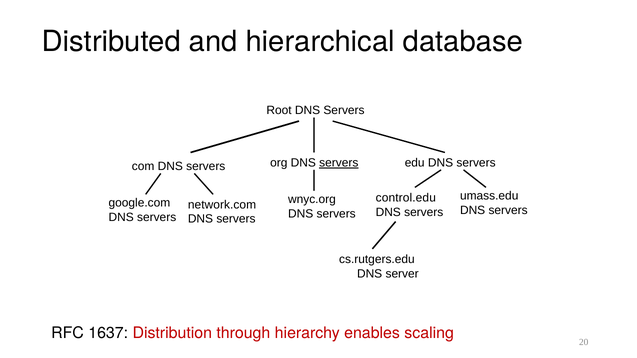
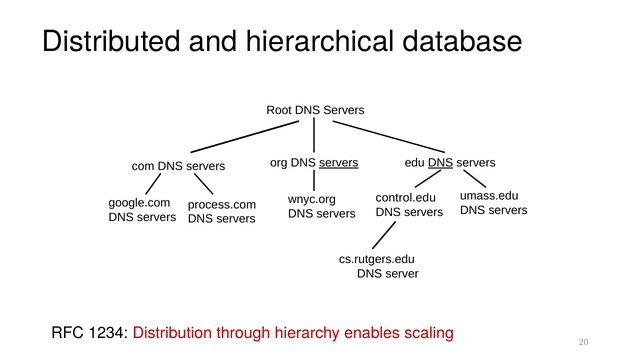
DNS at (441, 163) underline: none -> present
network.com: network.com -> process.com
1637: 1637 -> 1234
